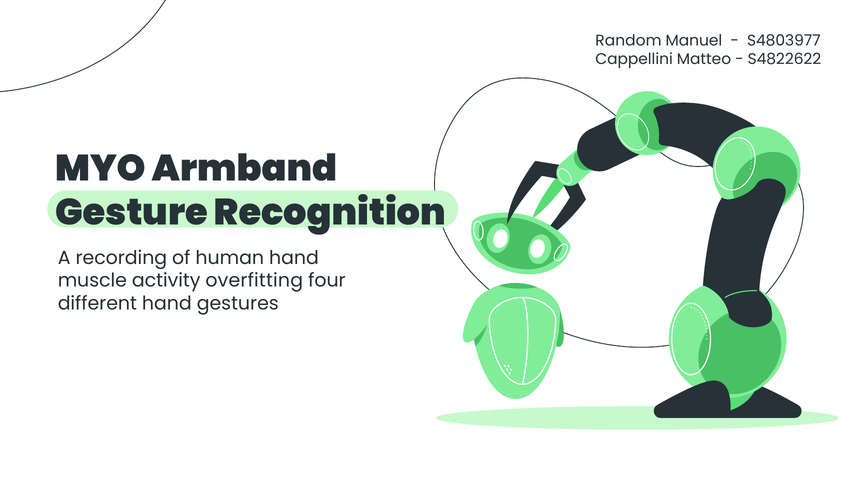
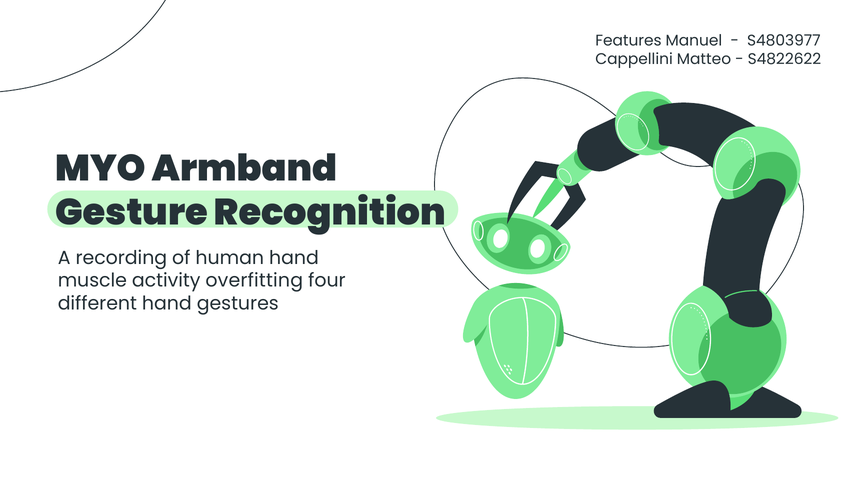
Random: Random -> Features
